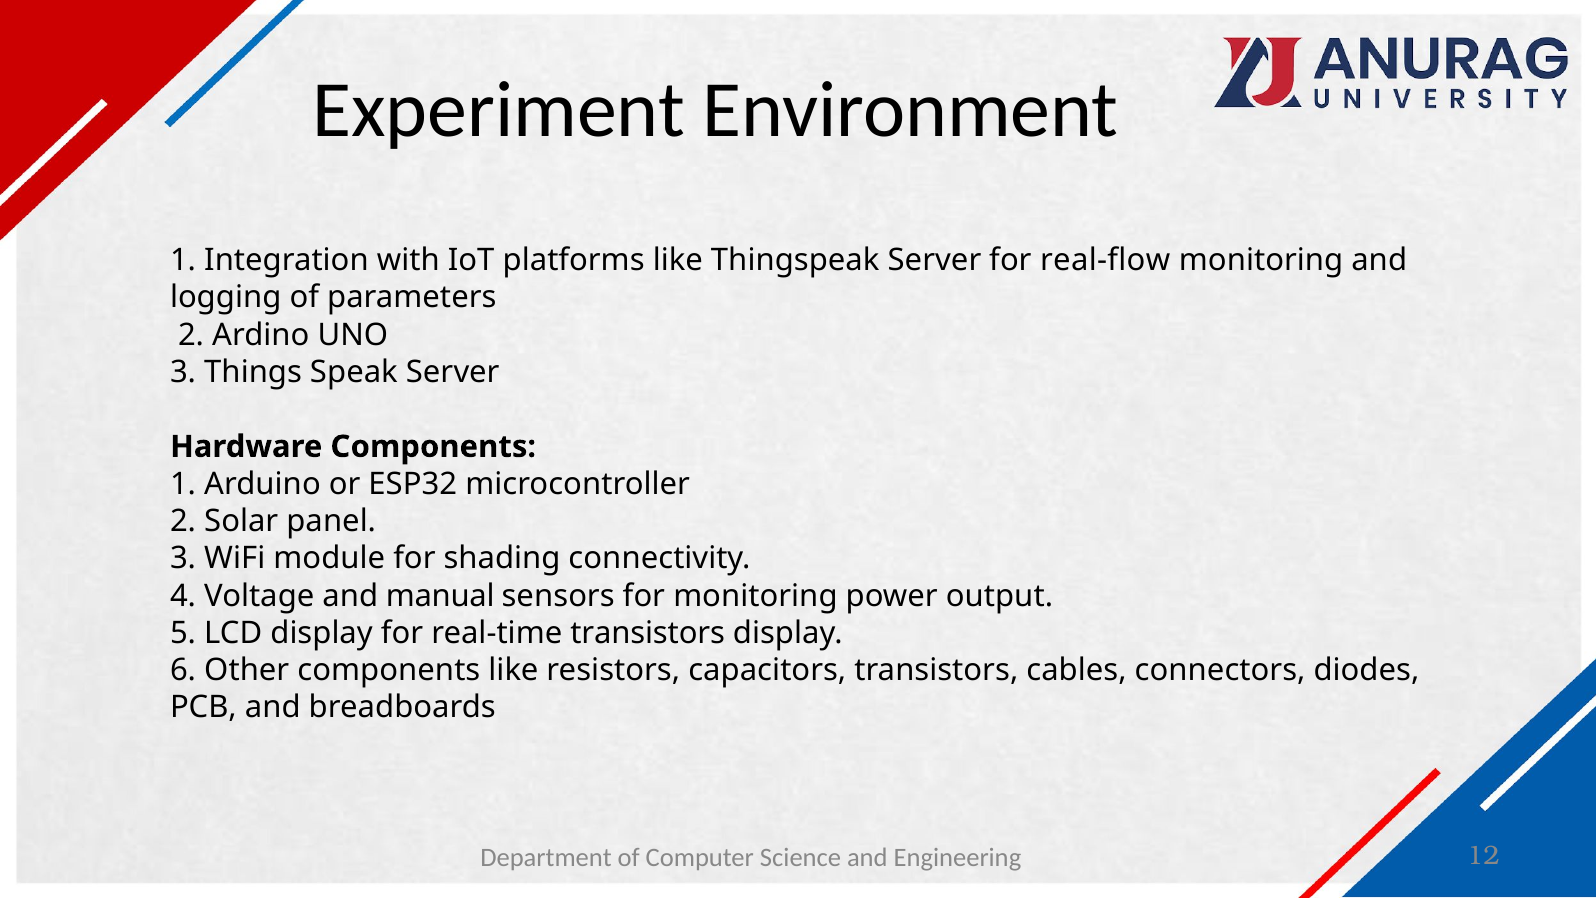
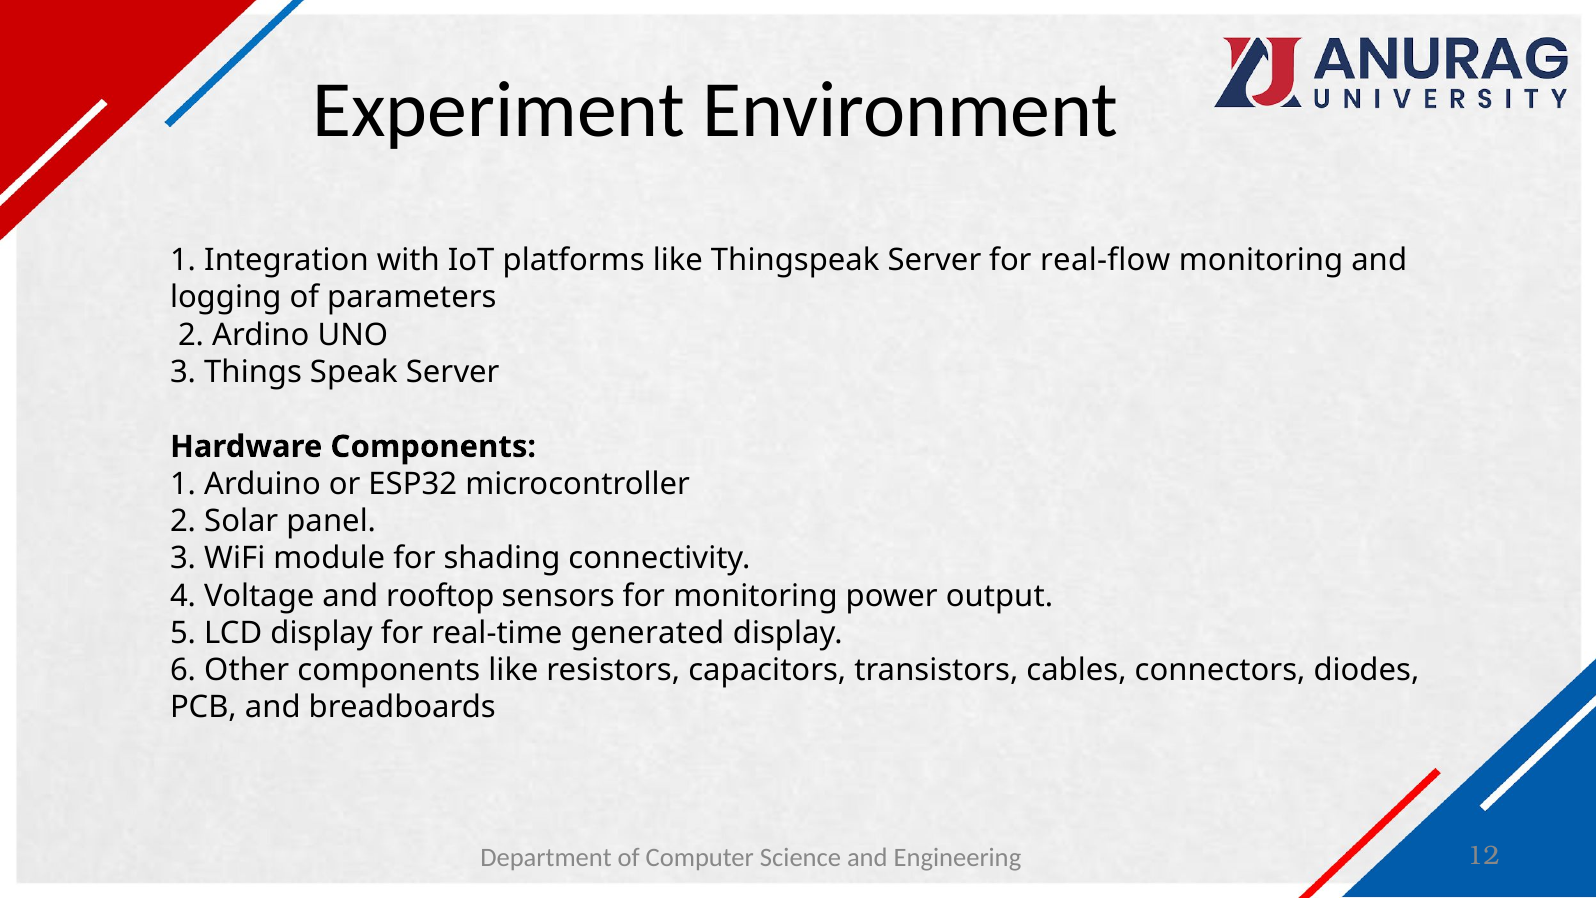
manual: manual -> rooftop
real-time transistors: transistors -> generated
